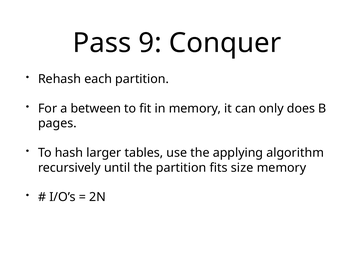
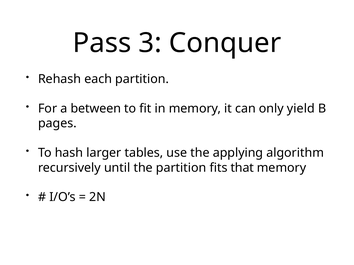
9: 9 -> 3
does: does -> yield
size: size -> that
